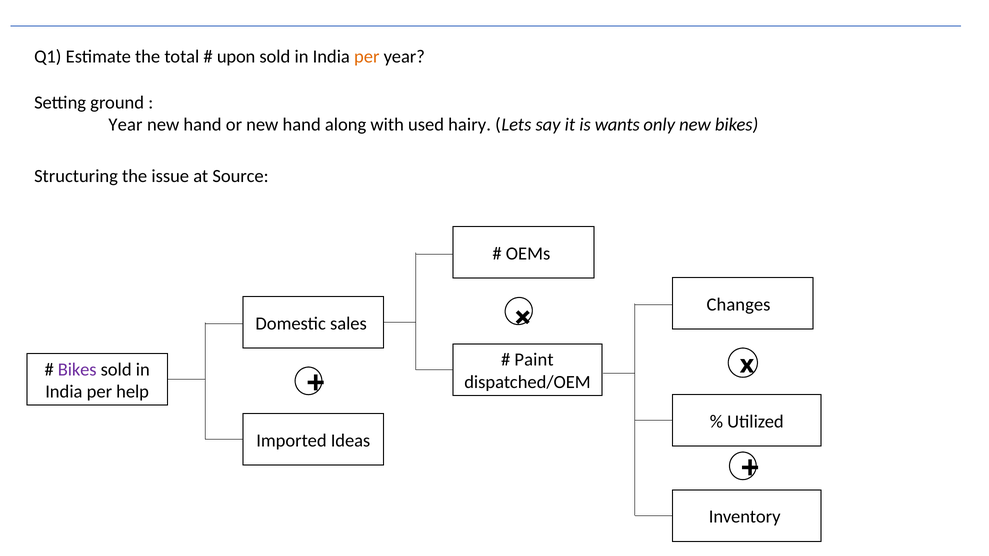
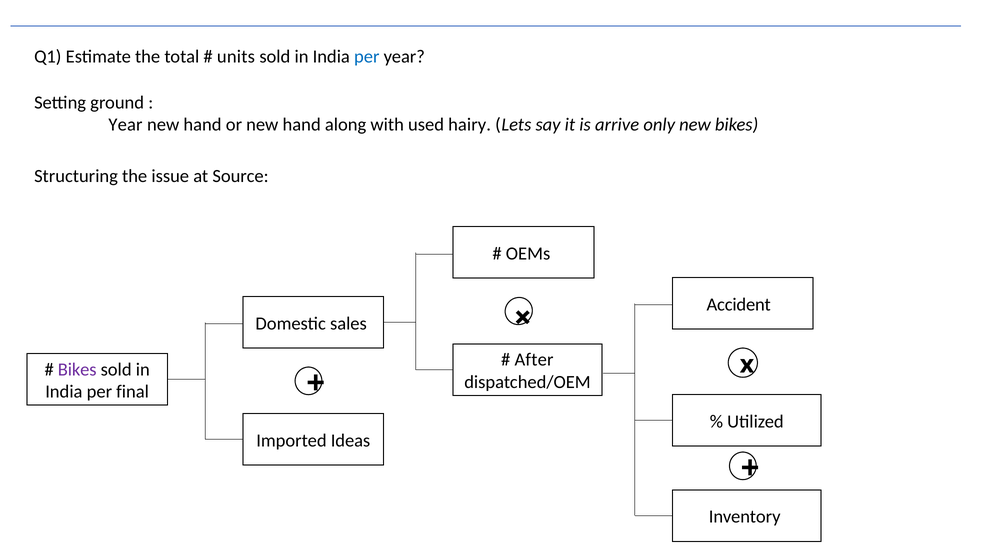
upon: upon -> units
per at (367, 57) colour: orange -> blue
wants: wants -> arrive
Changes: Changes -> Accident
Paint: Paint -> After
help: help -> final
